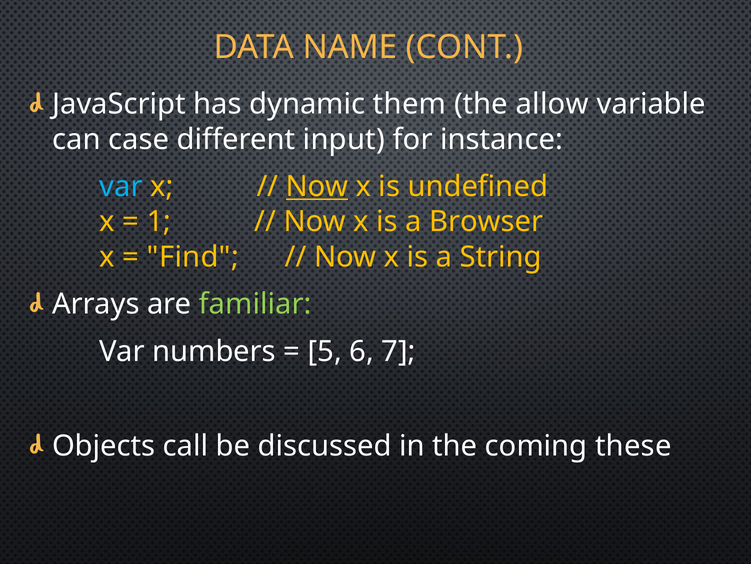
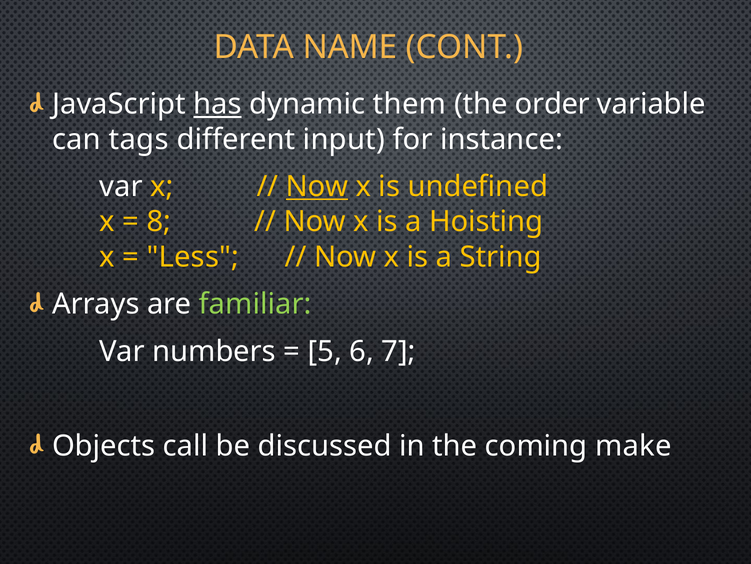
has underline: none -> present
allow: allow -> order
case: case -> tags
var at (121, 186) colour: light blue -> white
1: 1 -> 8
Browser: Browser -> Hoisting
Find: Find -> Less
these: these -> make
